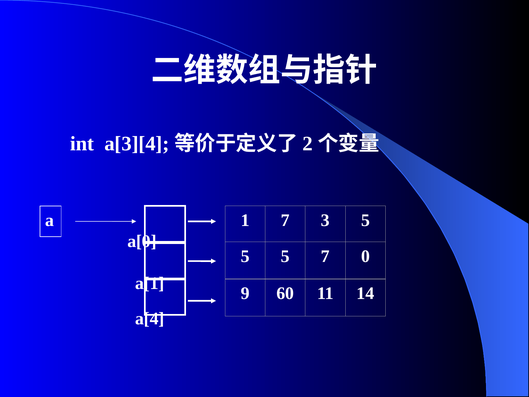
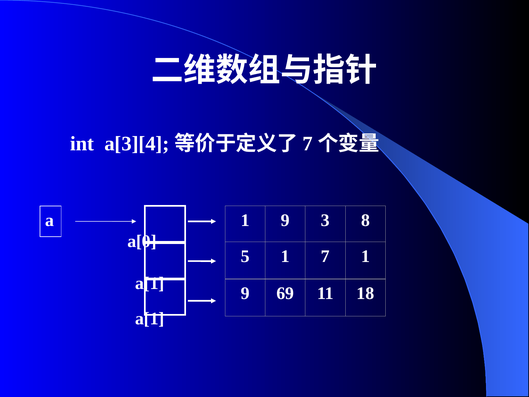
2 at (308, 144): 2 -> 7
7 at (285, 220): 7 -> 9
3 5: 5 -> 8
5 at (285, 256): 5 -> 1
7 0: 0 -> 1
60: 60 -> 69
14: 14 -> 18
a[4 at (150, 319): a[4 -> a[1
